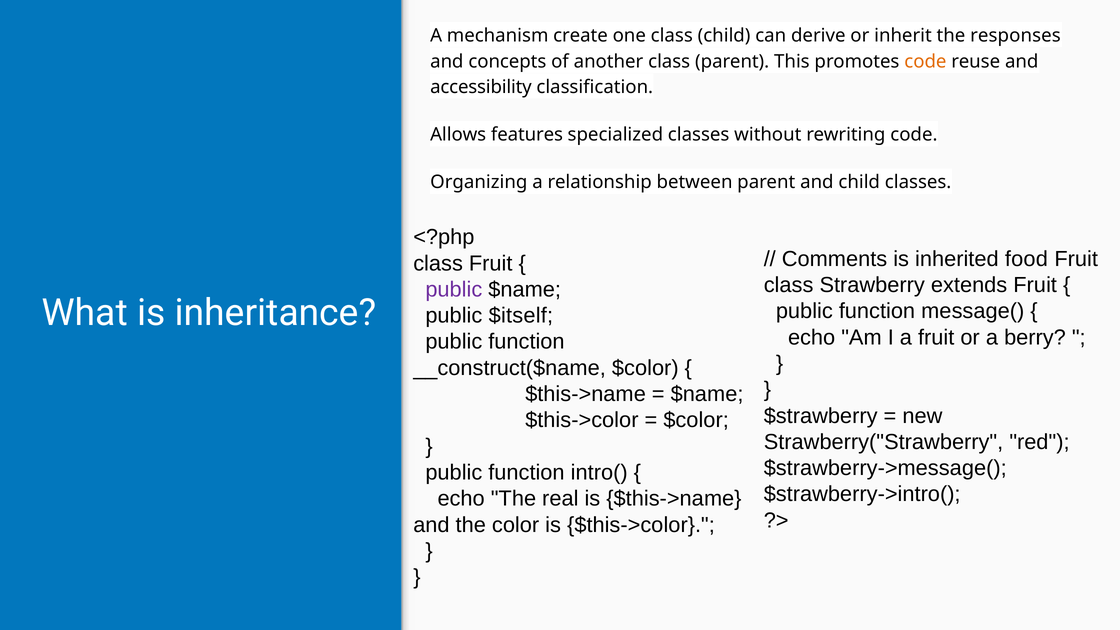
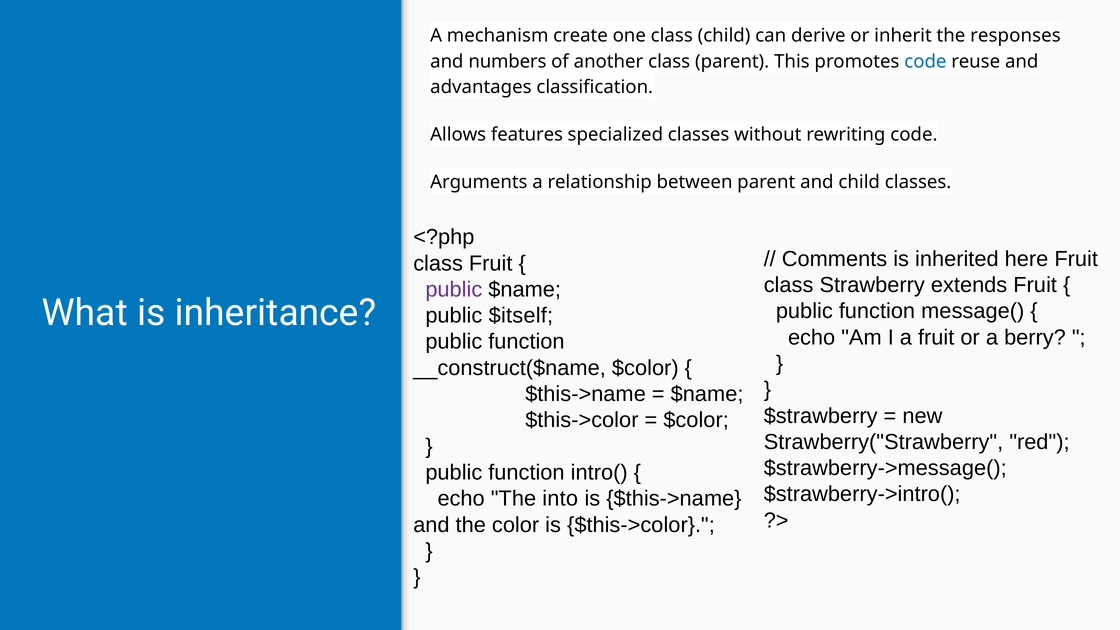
concepts: concepts -> numbers
code at (925, 61) colour: orange -> blue
accessibility: accessibility -> advantages
Organizing: Organizing -> Arguments
food: food -> here
real: real -> into
